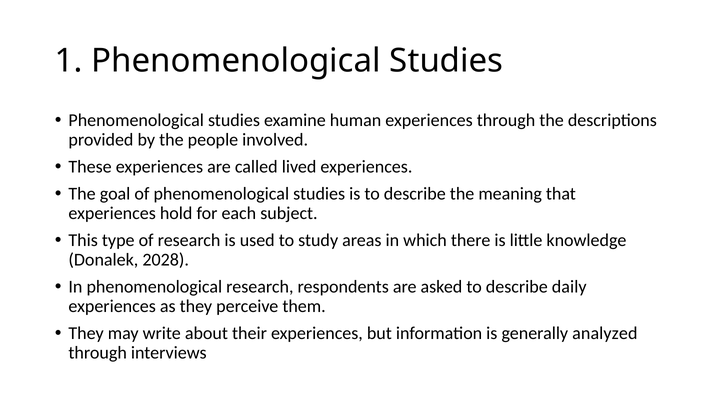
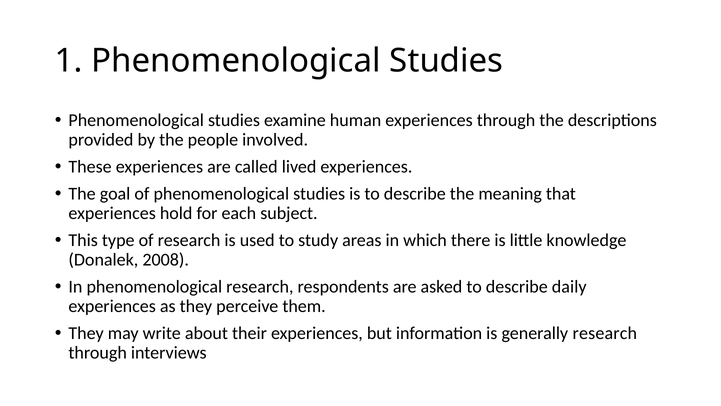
2028: 2028 -> 2008
generally analyzed: analyzed -> research
